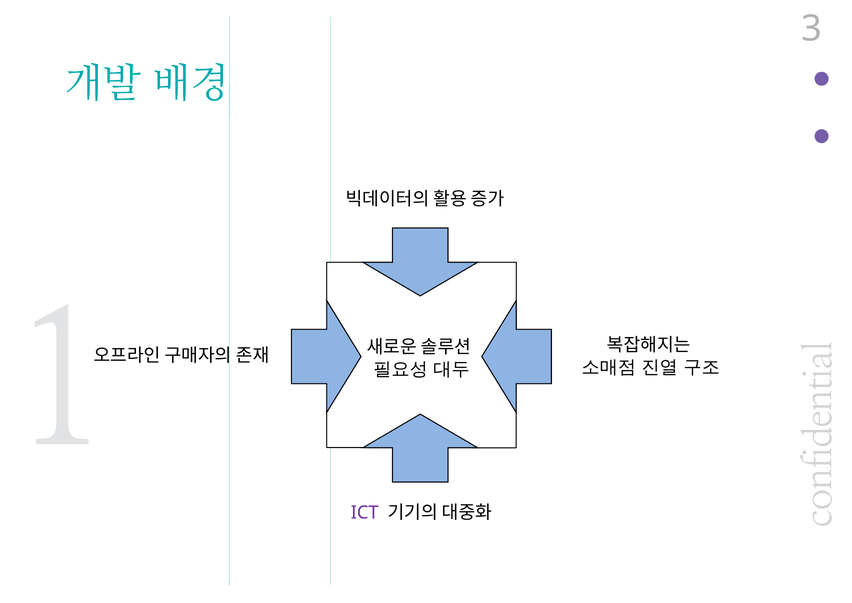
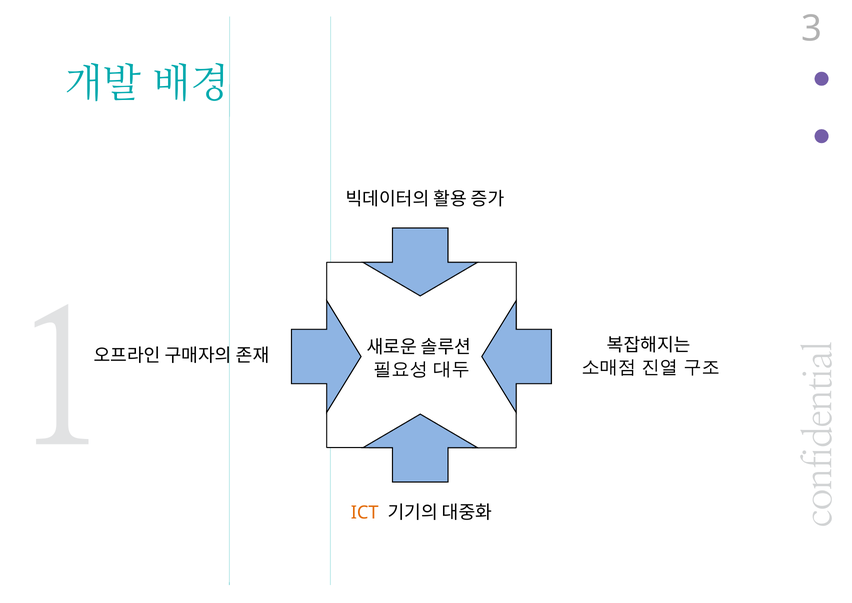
ICT colour: purple -> orange
